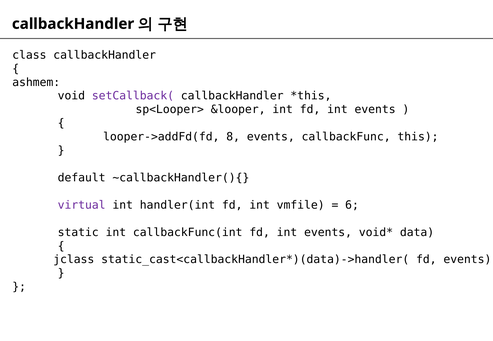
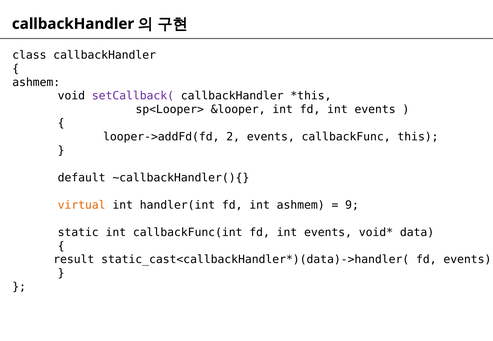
8: 8 -> 2
virtual colour: purple -> orange
int vmfile: vmfile -> ashmem
6: 6 -> 9
jclass: jclass -> result
